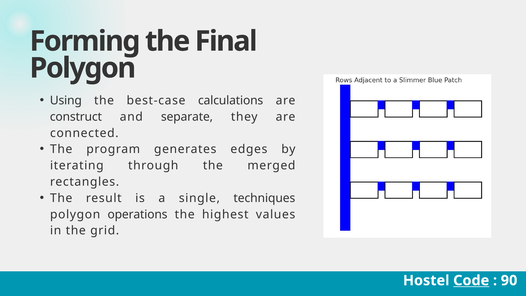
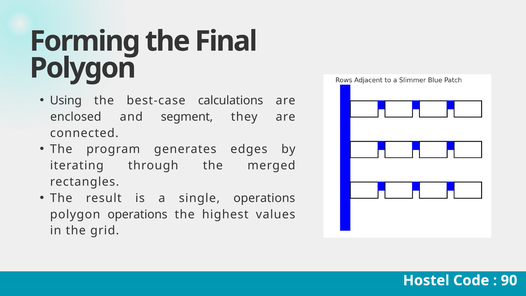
construct: construct -> enclosed
separate: separate -> segment
single techniques: techniques -> operations
Code underline: present -> none
